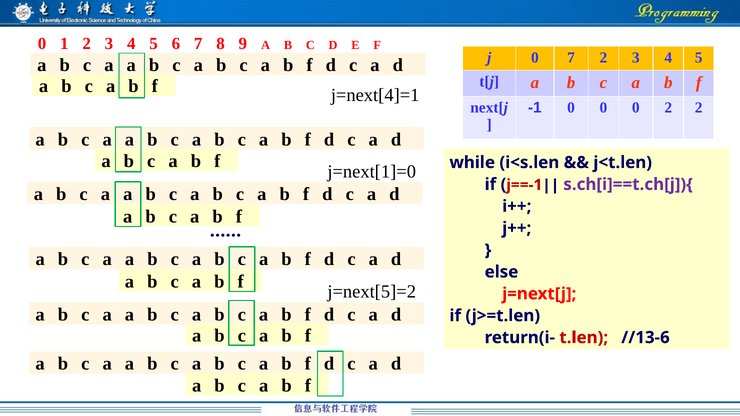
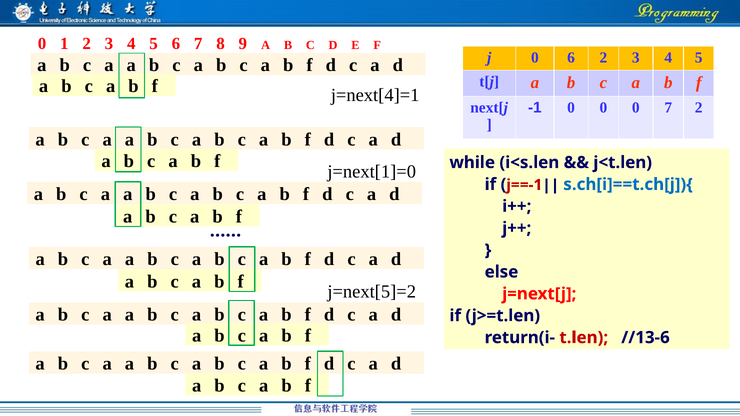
0 7: 7 -> 6
0 2: 2 -> 7
s.ch[i]==t.ch[j]){ colour: purple -> blue
